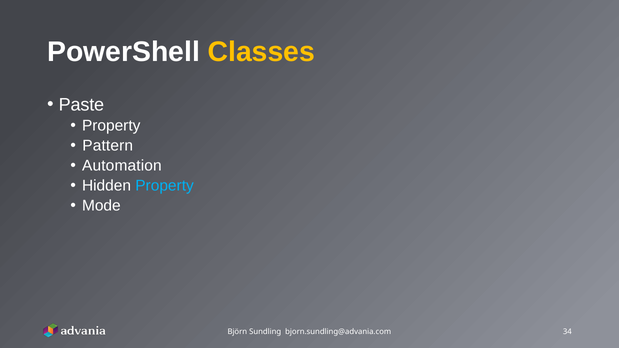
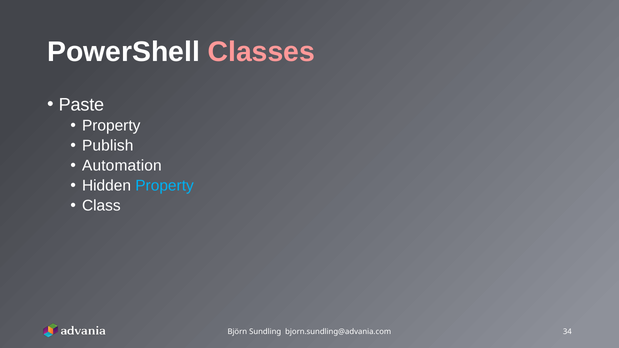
Classes colour: yellow -> pink
Pattern: Pattern -> Publish
Mode: Mode -> Class
